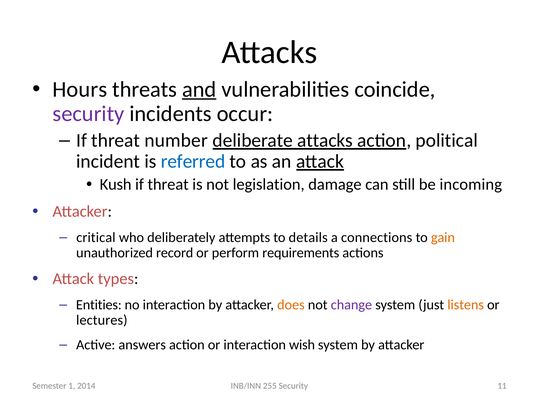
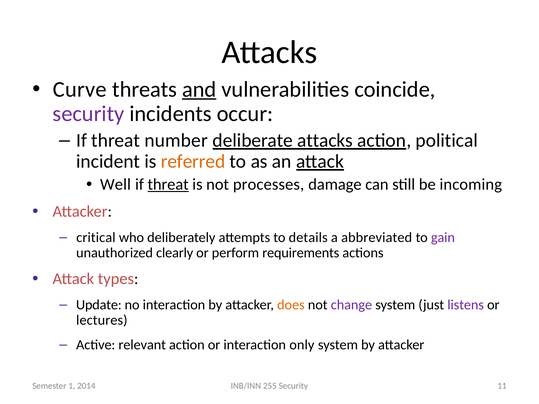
Hours: Hours -> Curve
referred colour: blue -> orange
Kush: Kush -> Well
threat at (168, 185) underline: none -> present
legislation: legislation -> processes
connections: connections -> abbreviated
gain colour: orange -> purple
record: record -> clearly
Entities: Entities -> Update
listens colour: orange -> purple
answers: answers -> relevant
wish: wish -> only
